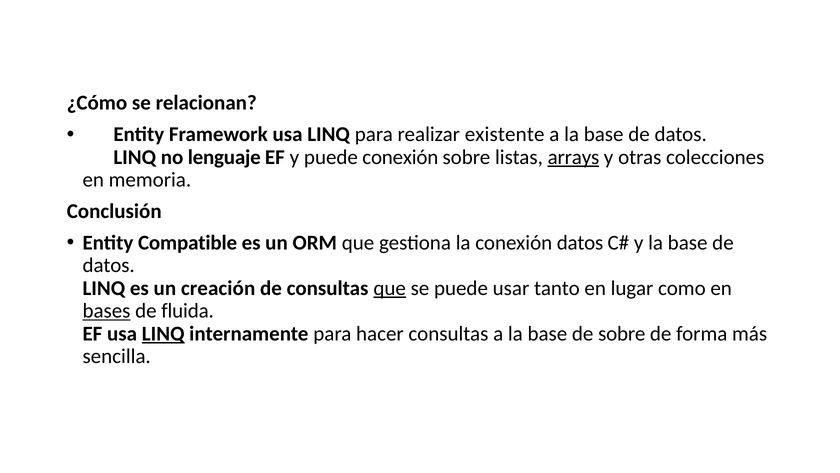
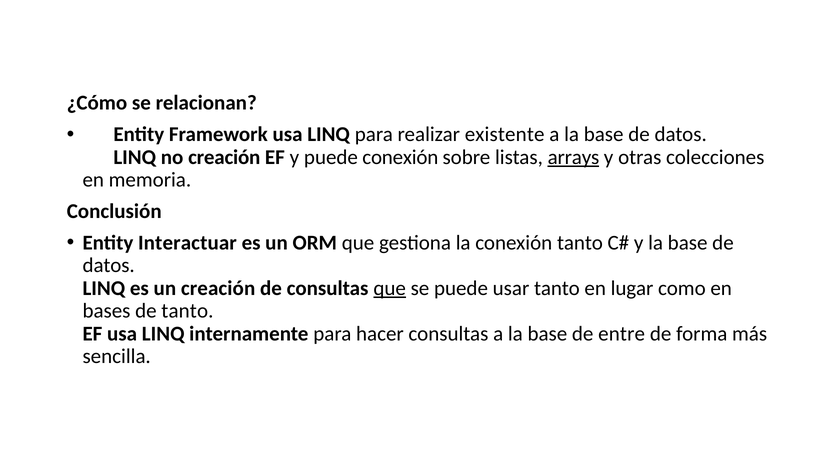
no lenguaje: lenguaje -> creación
Compatible: Compatible -> Interactuar
conexión datos: datos -> tanto
bases underline: present -> none
de fluida: fluida -> tanto
LINQ at (163, 333) underline: present -> none
de sobre: sobre -> entre
